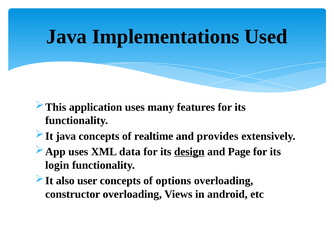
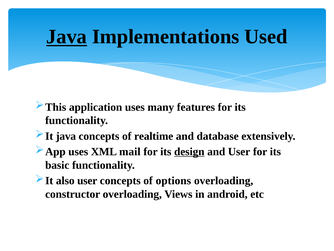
Java at (67, 37) underline: none -> present
provides: provides -> database
data: data -> mail
and Page: Page -> User
login: login -> basic
